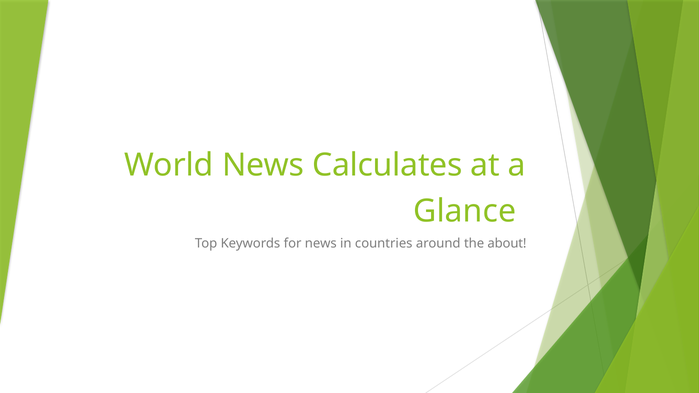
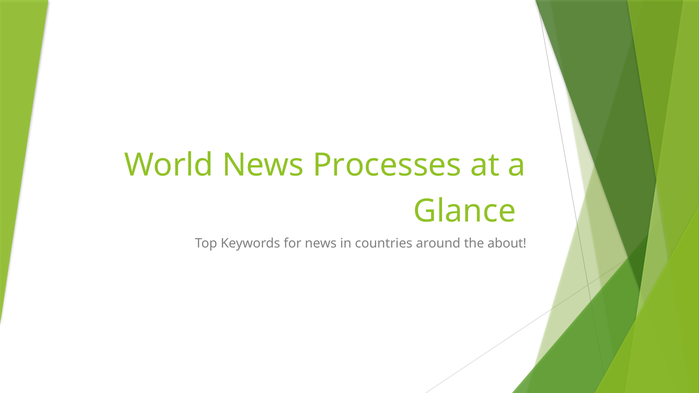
Calculates: Calculates -> Processes
